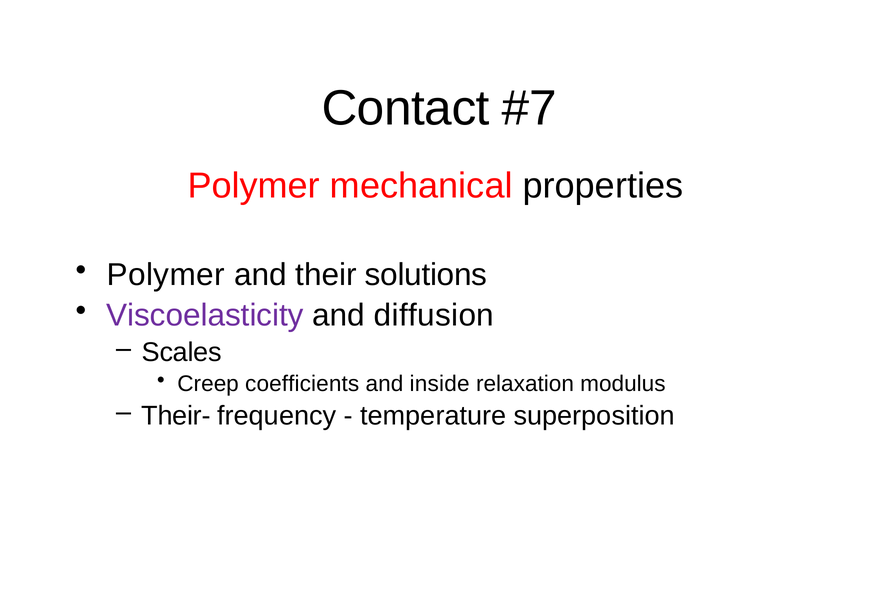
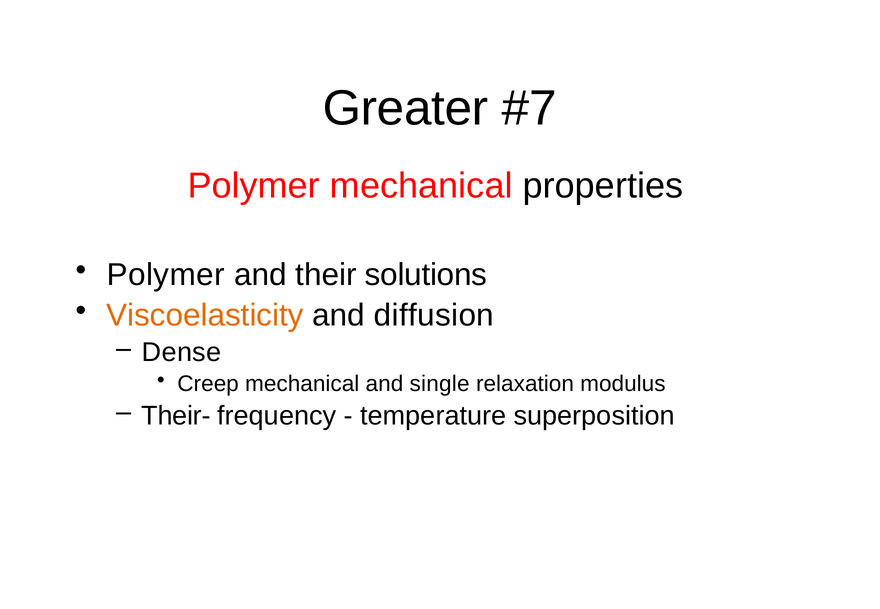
Contact: Contact -> Greater
Viscoelasticity colour: purple -> orange
Scales: Scales -> Dense
Creep coefficients: coefficients -> mechanical
inside: inside -> single
